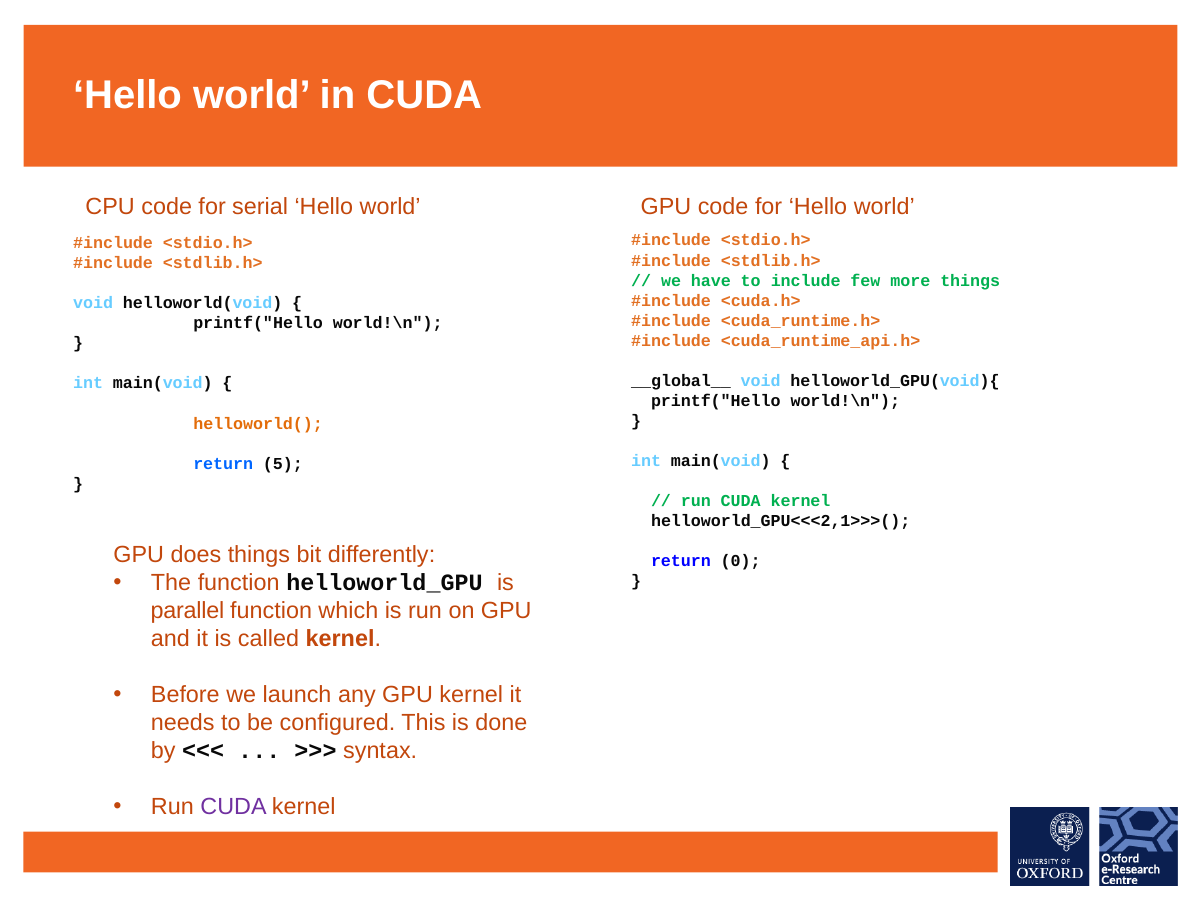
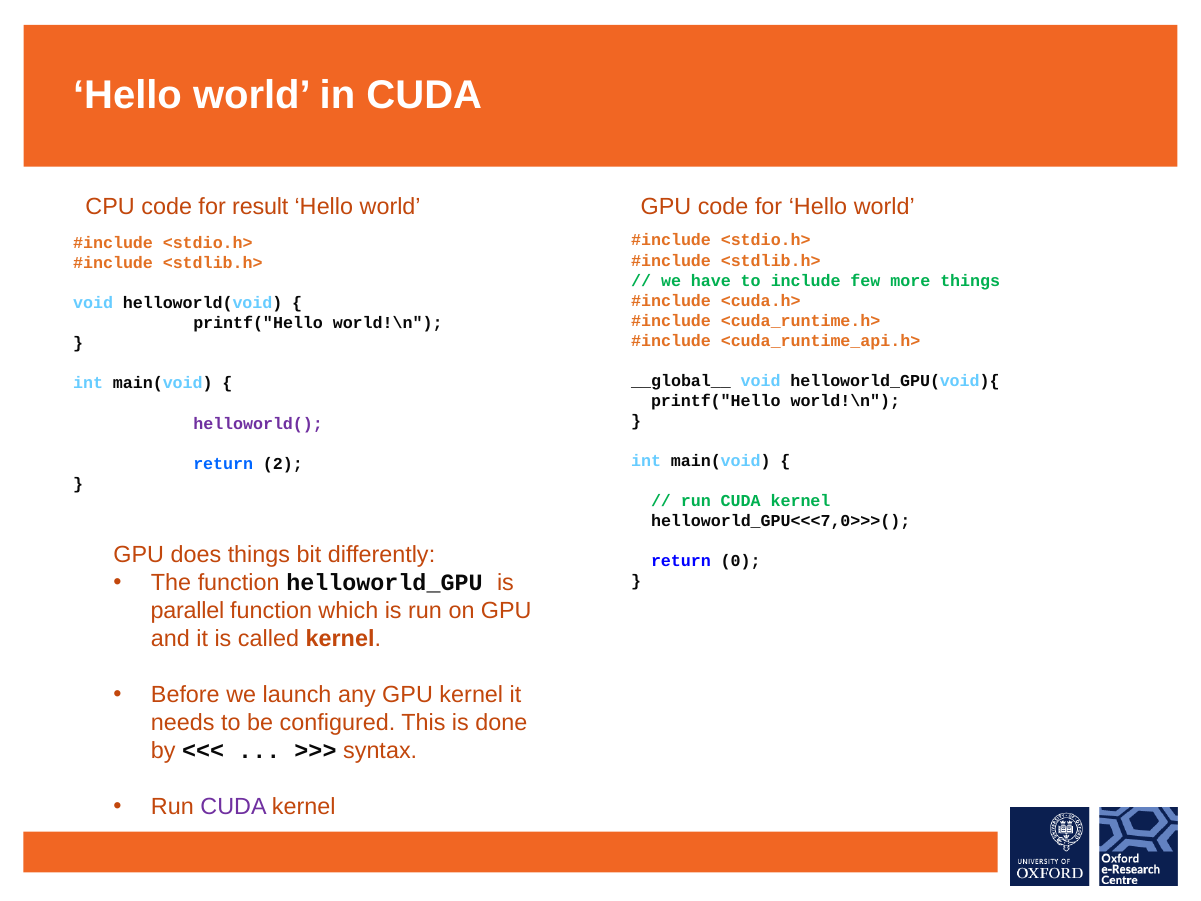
serial: serial -> result
helloworld( colour: orange -> purple
5: 5 -> 2
helloworld_GPU<<<2,1>>>(: helloworld_GPU<<<2,1>>>( -> helloworld_GPU<<<7,0>>>(
